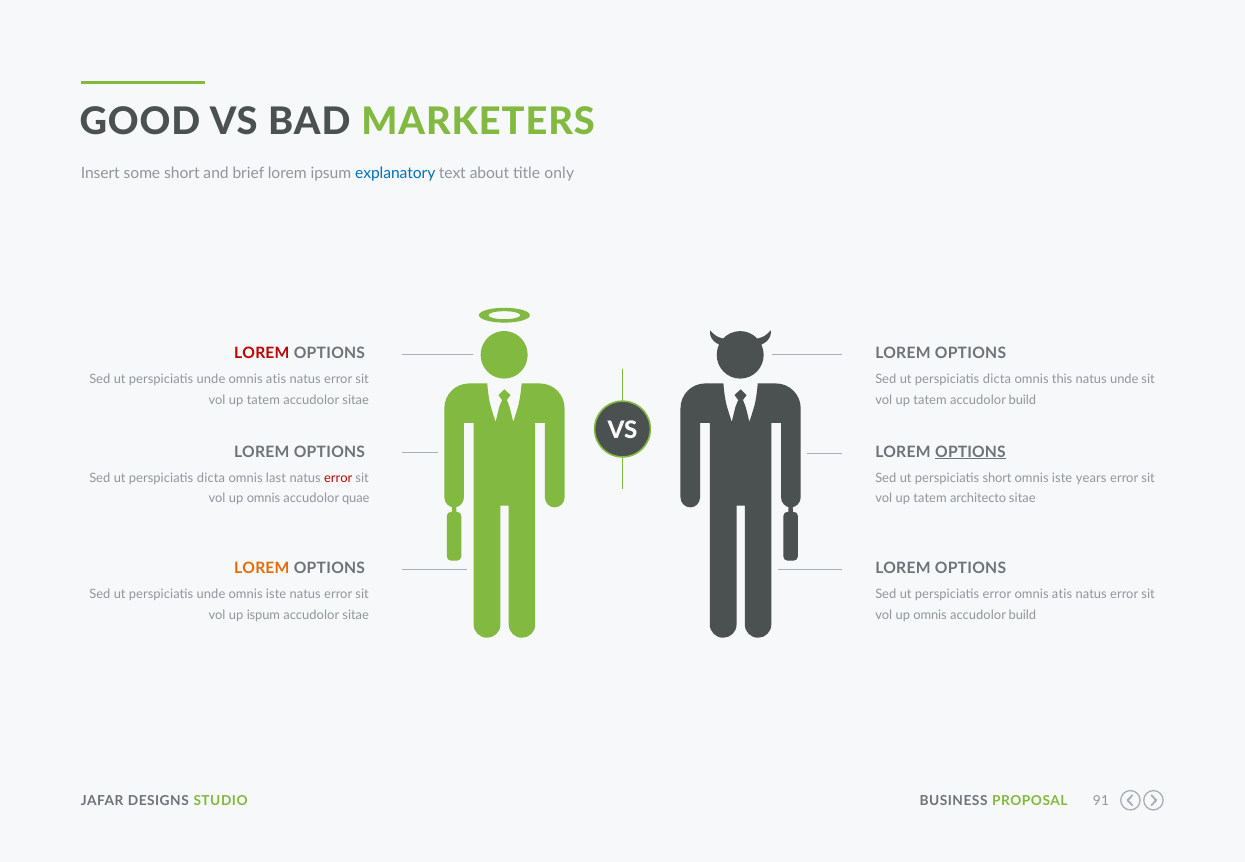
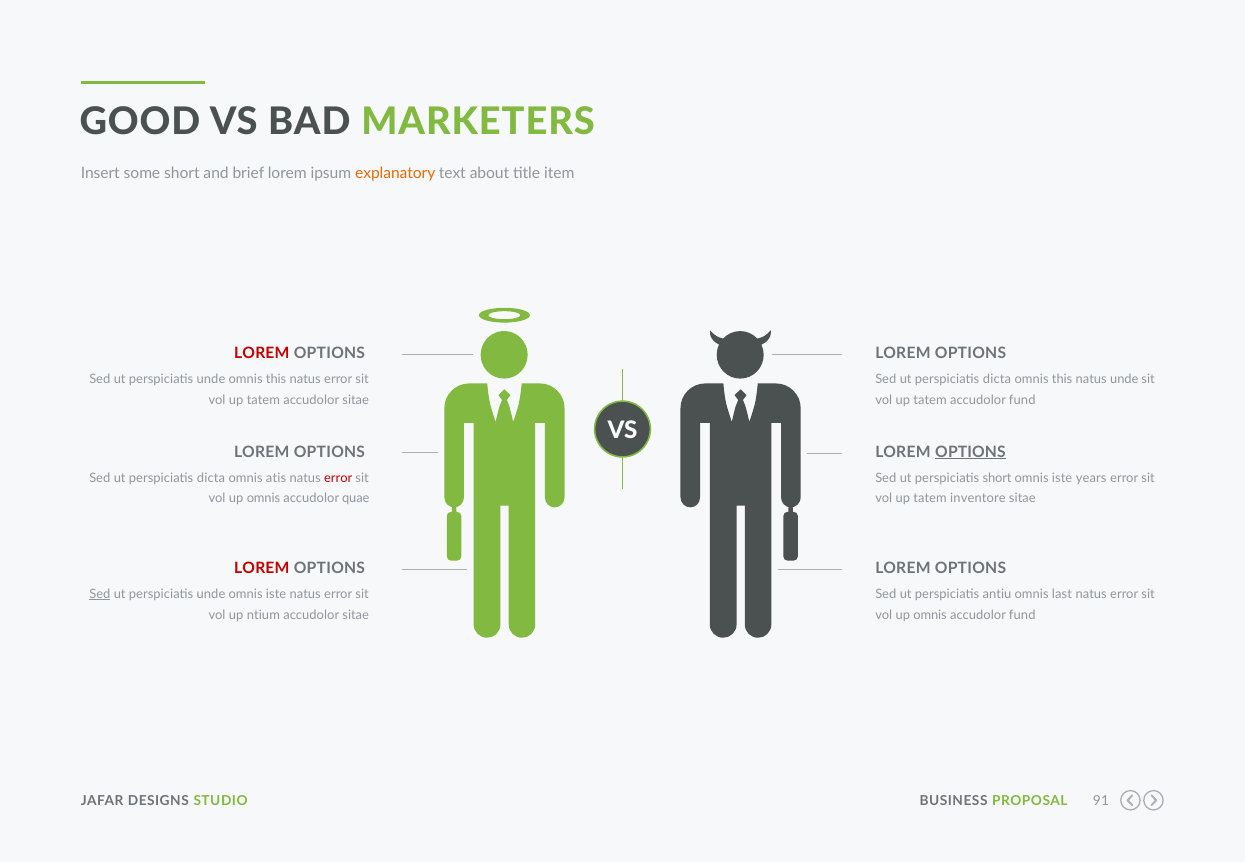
explanatory colour: blue -> orange
only: only -> item
unde omnis atis: atis -> this
tatem accudolor build: build -> fund
last: last -> atis
architecto: architecto -> inventore
LOREM at (262, 568) colour: orange -> red
Sed at (100, 594) underline: none -> present
perspiciatis error: error -> antiu
atis at (1062, 594): atis -> last
ispum: ispum -> ntium
build at (1022, 615): build -> fund
